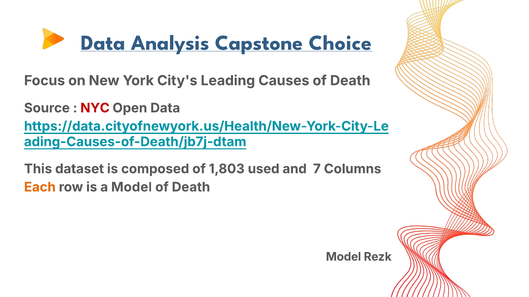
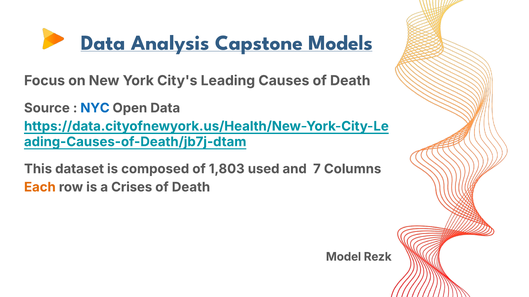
Choice: Choice -> Models
NYC colour: red -> blue
a Model: Model -> Crises
